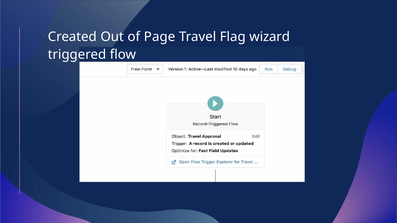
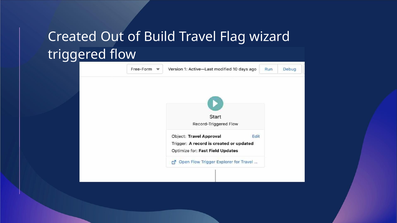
Page: Page -> Build
